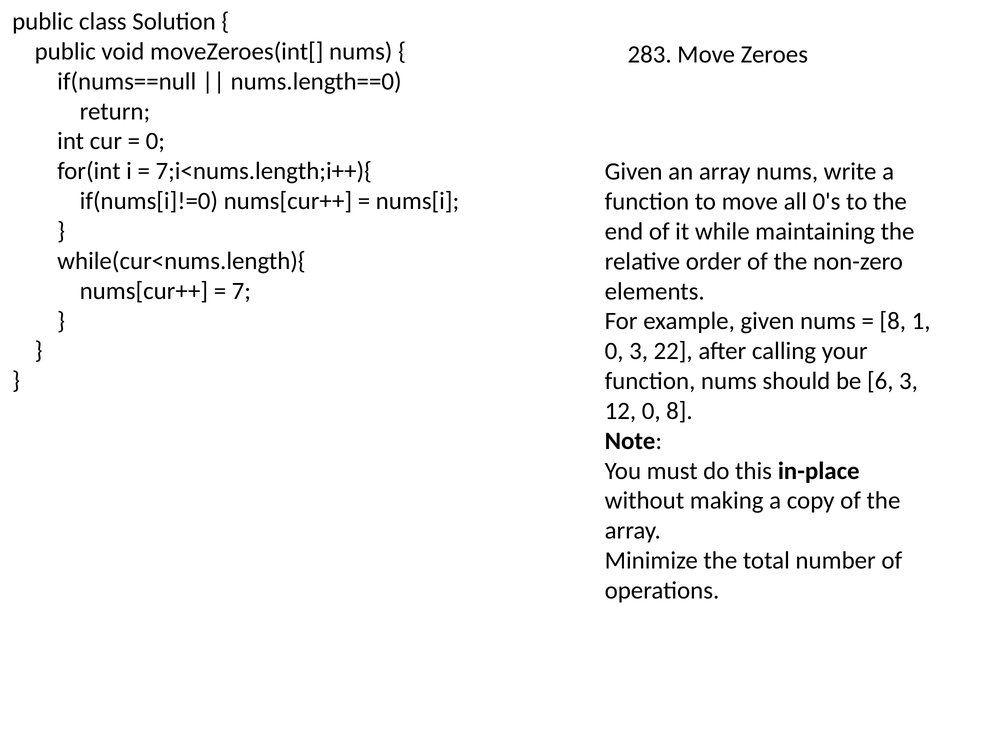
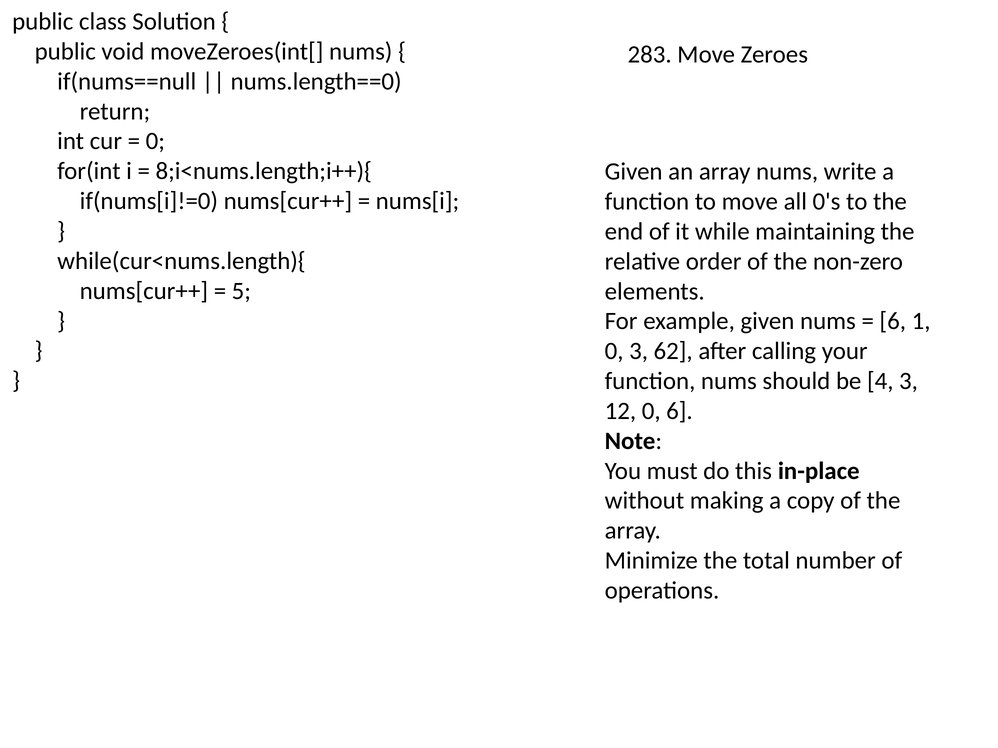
7;i<nums.length;i++){: 7;i<nums.length;i++){ -> 8;i<nums.length;i++){
7: 7 -> 5
8 at (893, 321): 8 -> 6
22: 22 -> 62
6: 6 -> 4
0 8: 8 -> 6
